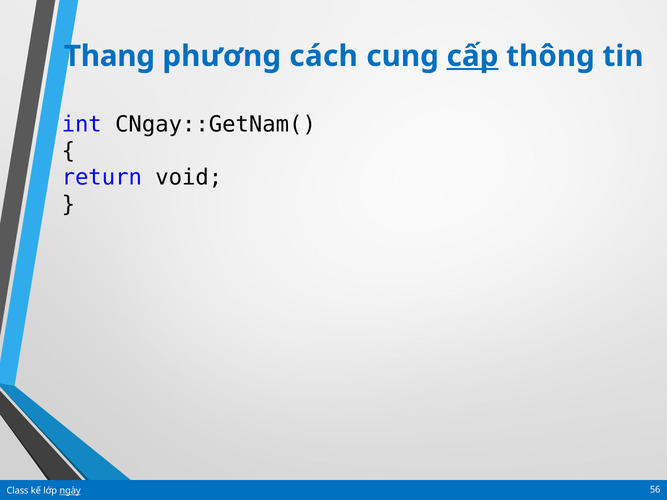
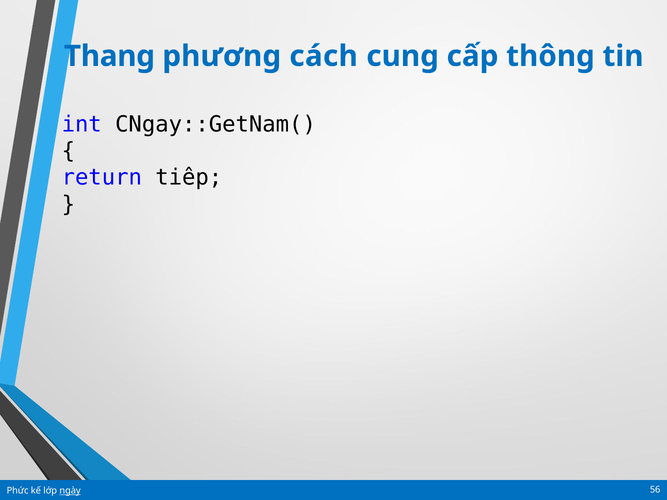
cấp underline: present -> none
void: void -> tiếp
Class: Class -> Phức
